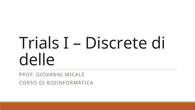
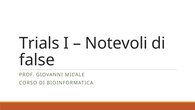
Discrete: Discrete -> Notevoli
delle: delle -> false
